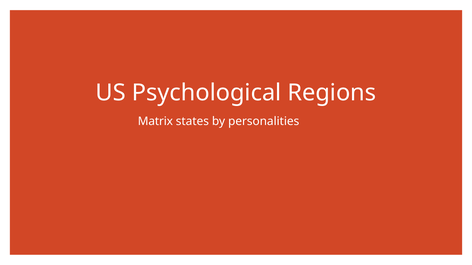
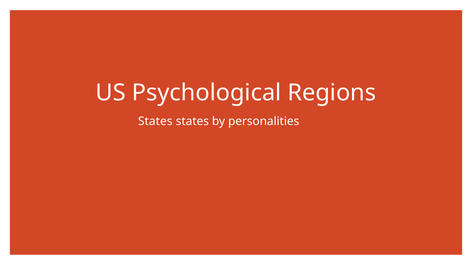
Matrix at (155, 122): Matrix -> States
